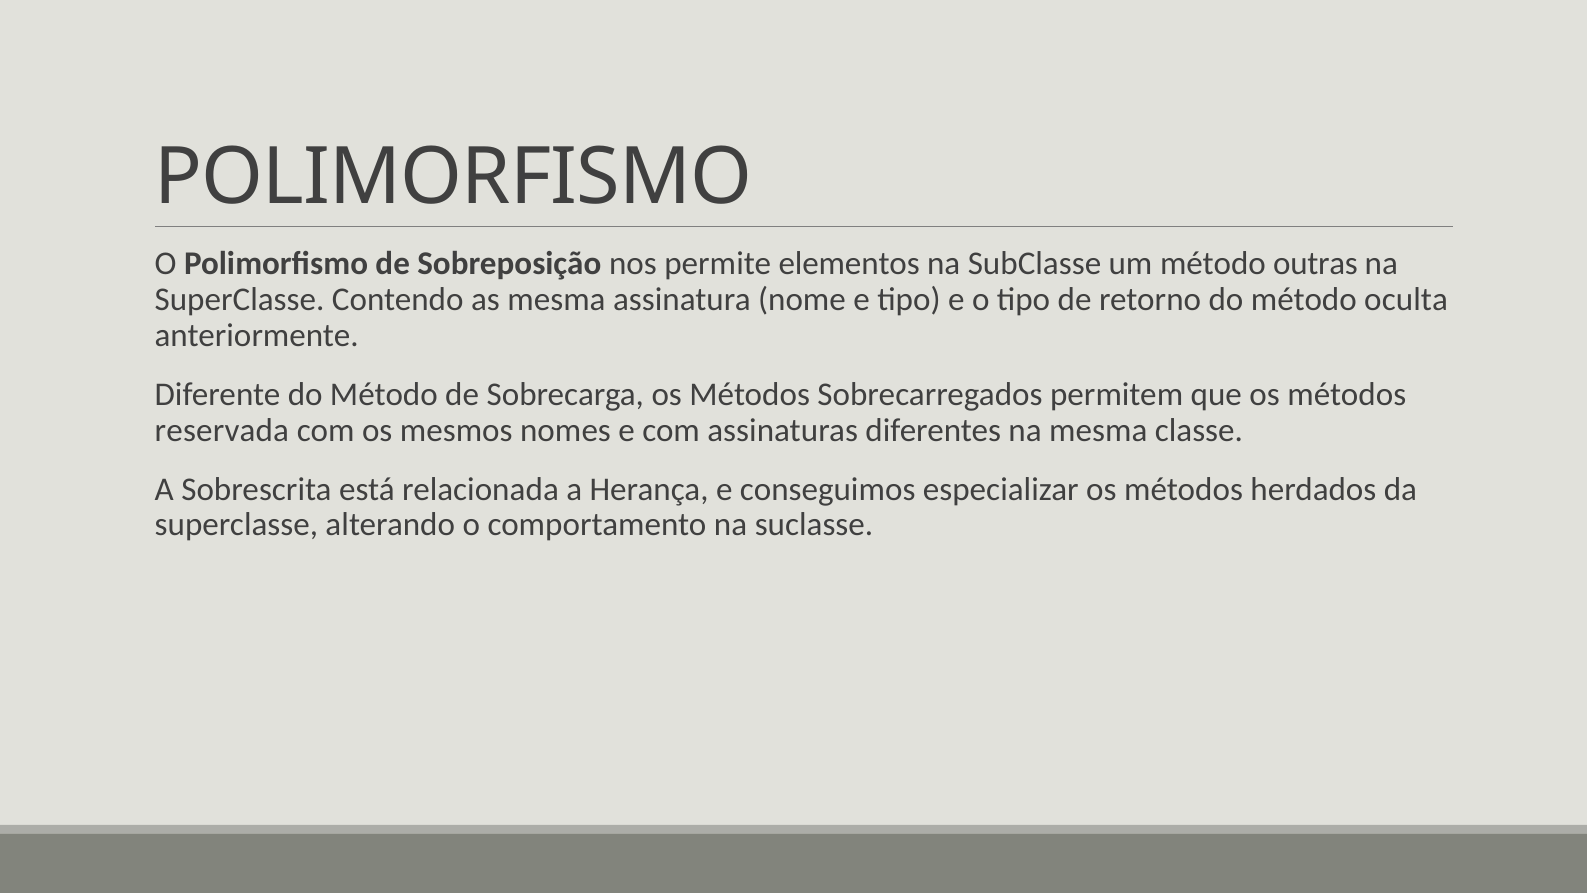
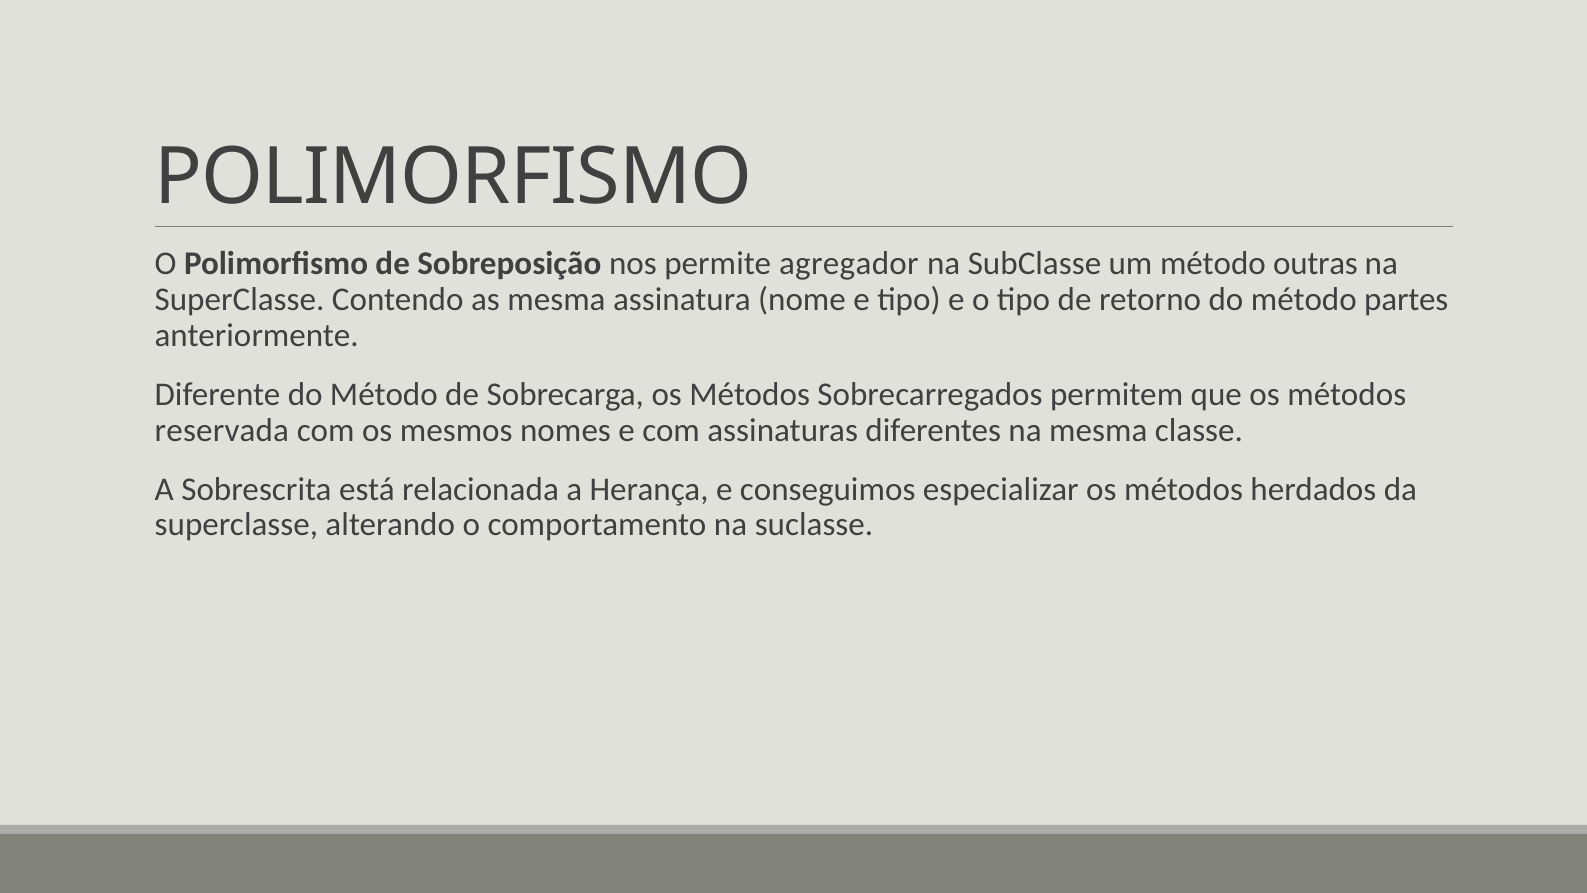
elementos: elementos -> agregador
oculta: oculta -> partes
